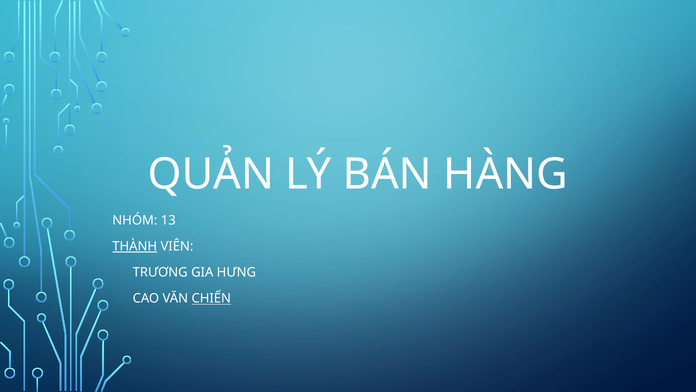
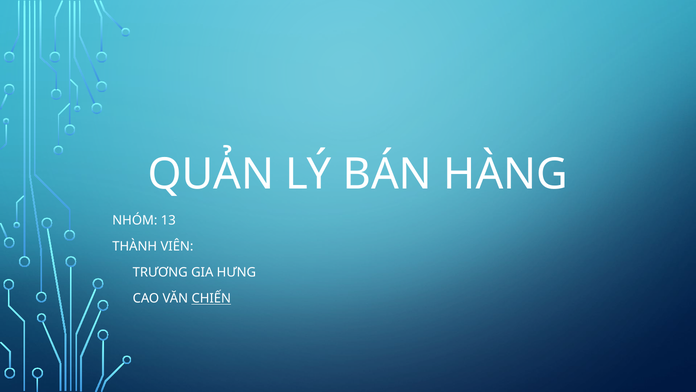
THÀNH underline: present -> none
